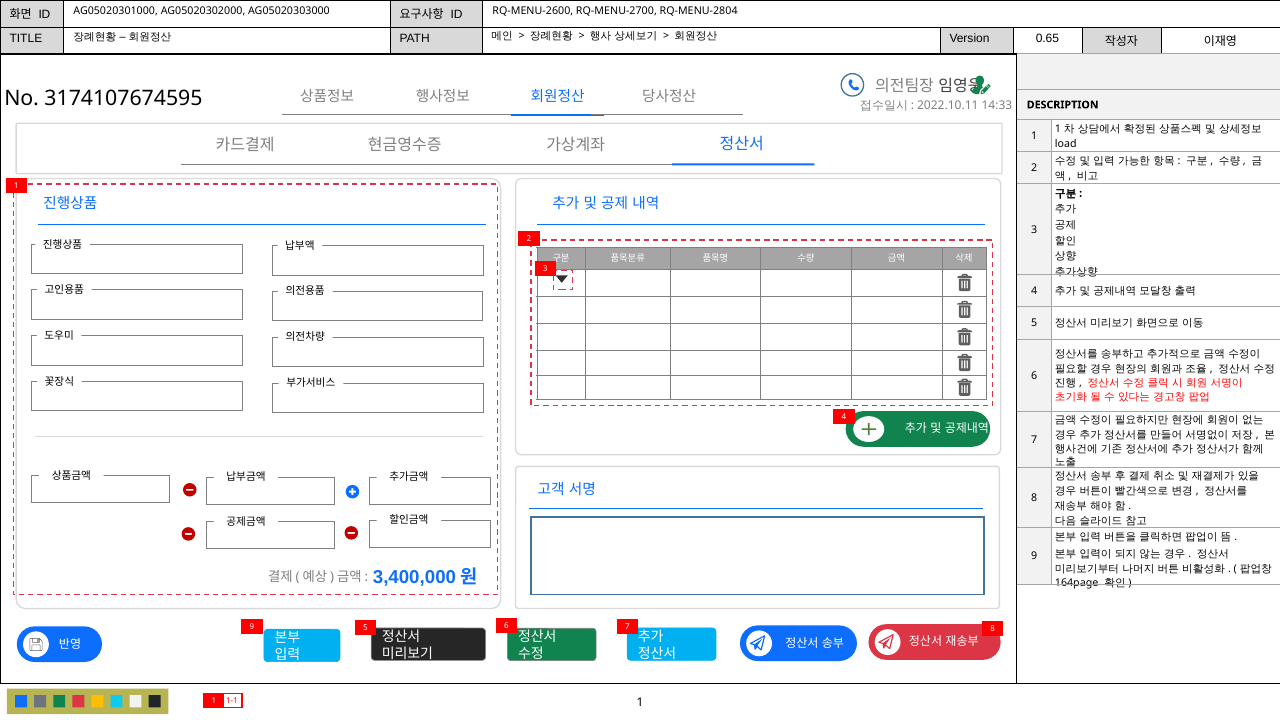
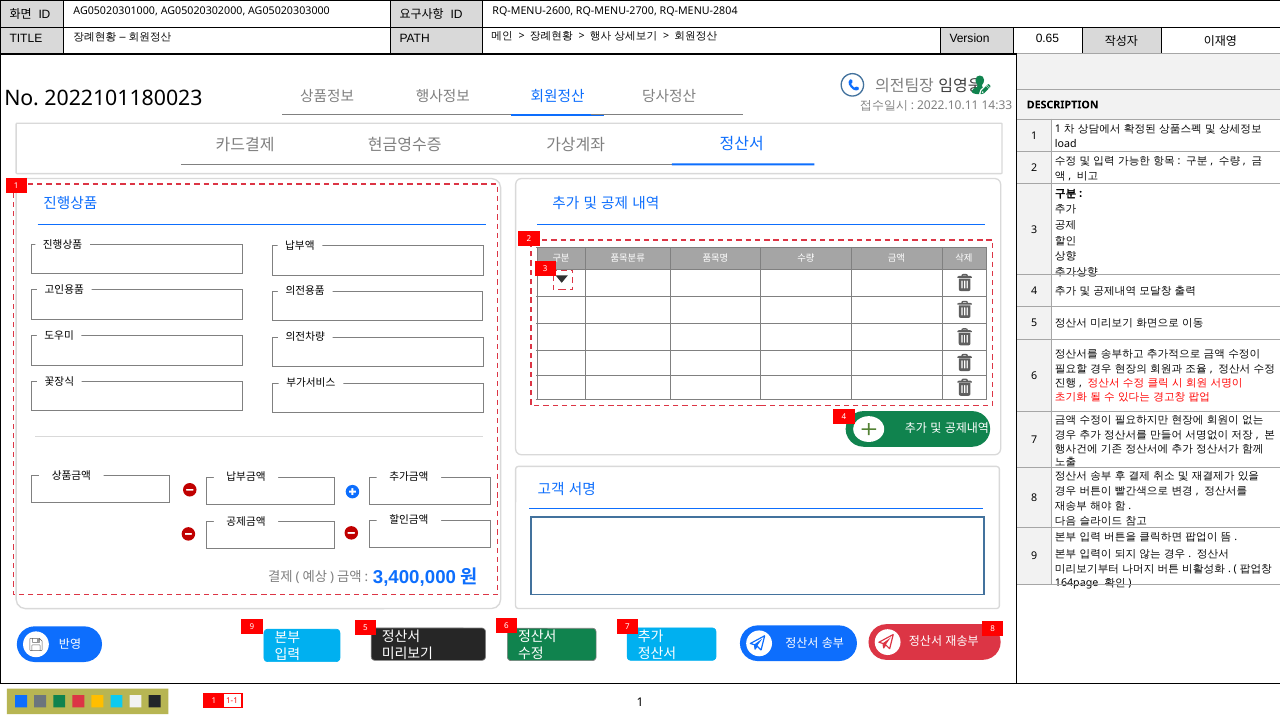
3174107674595: 3174107674595 -> 2022101180023
